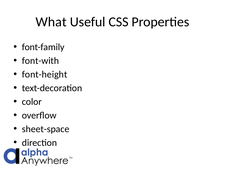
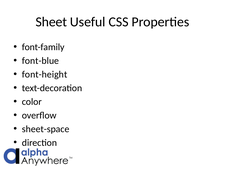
What: What -> Sheet
font-with: font-with -> font-blue
